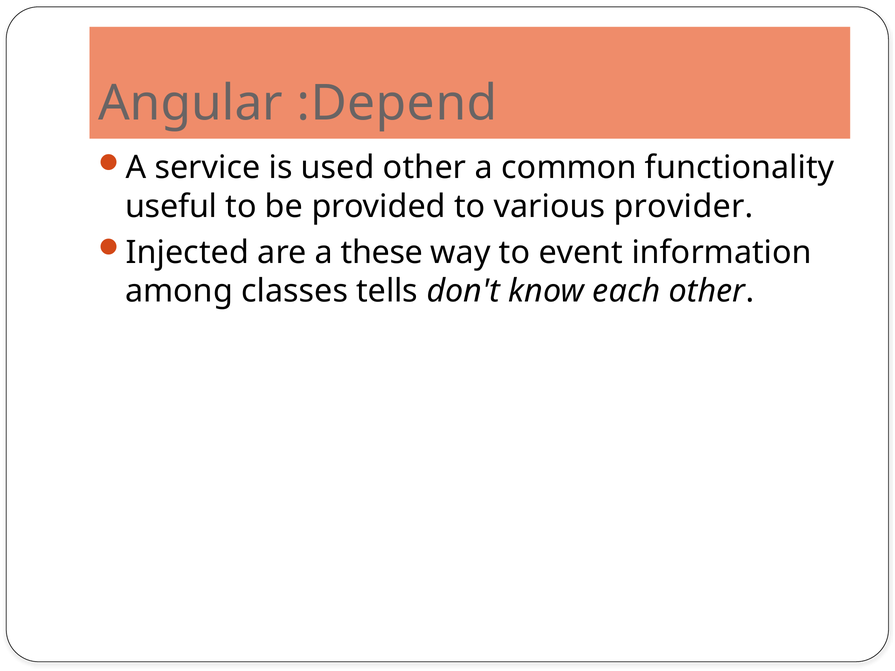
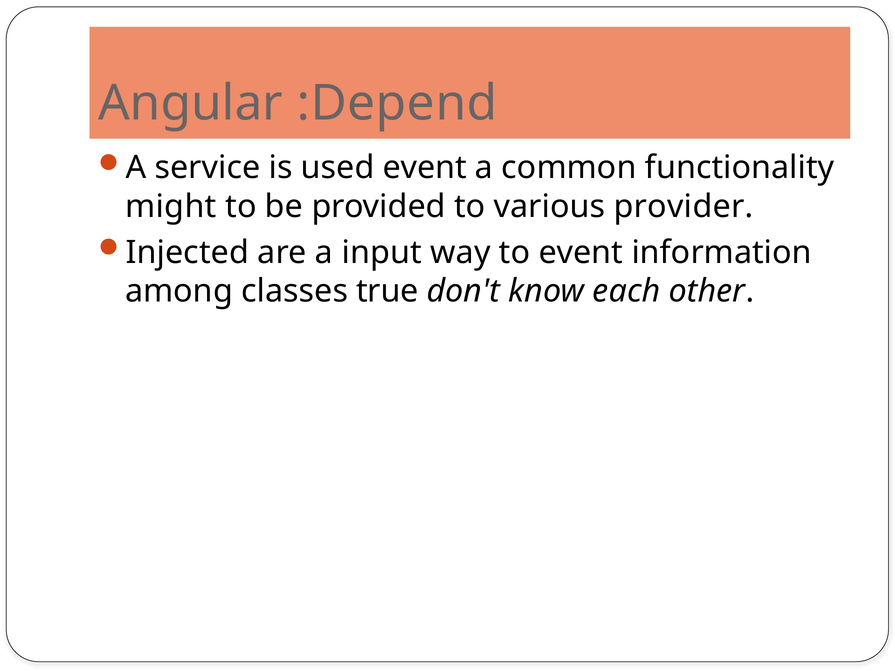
used other: other -> event
useful: useful -> might
these: these -> input
tells: tells -> true
